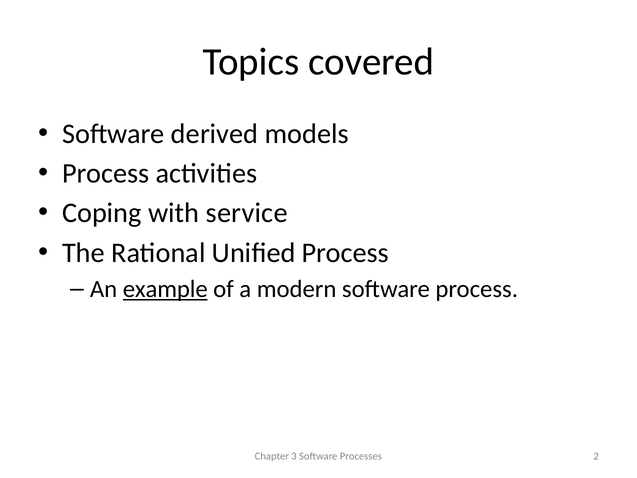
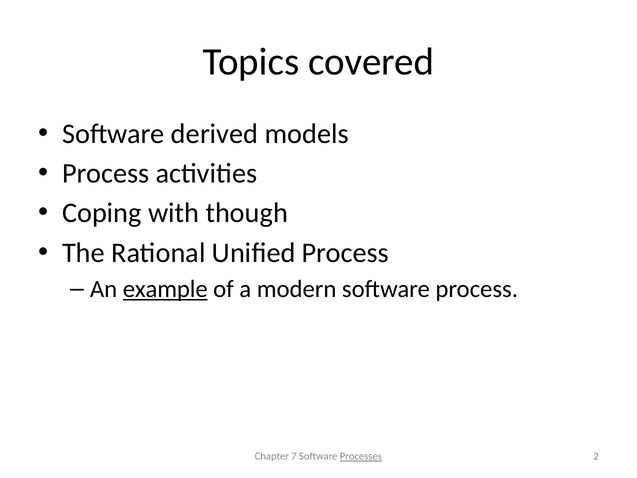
service: service -> though
3: 3 -> 7
Processes underline: none -> present
